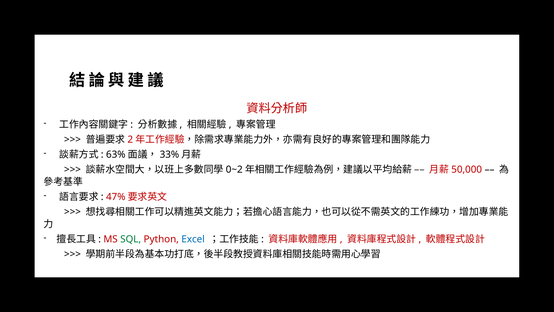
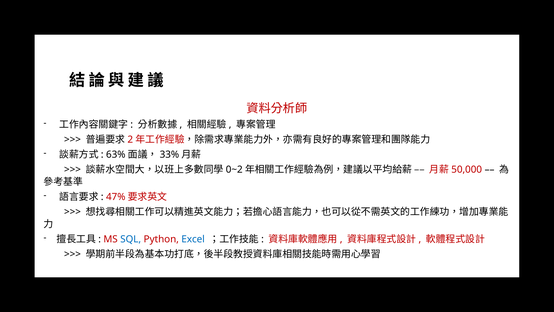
SQL colour: green -> blue
